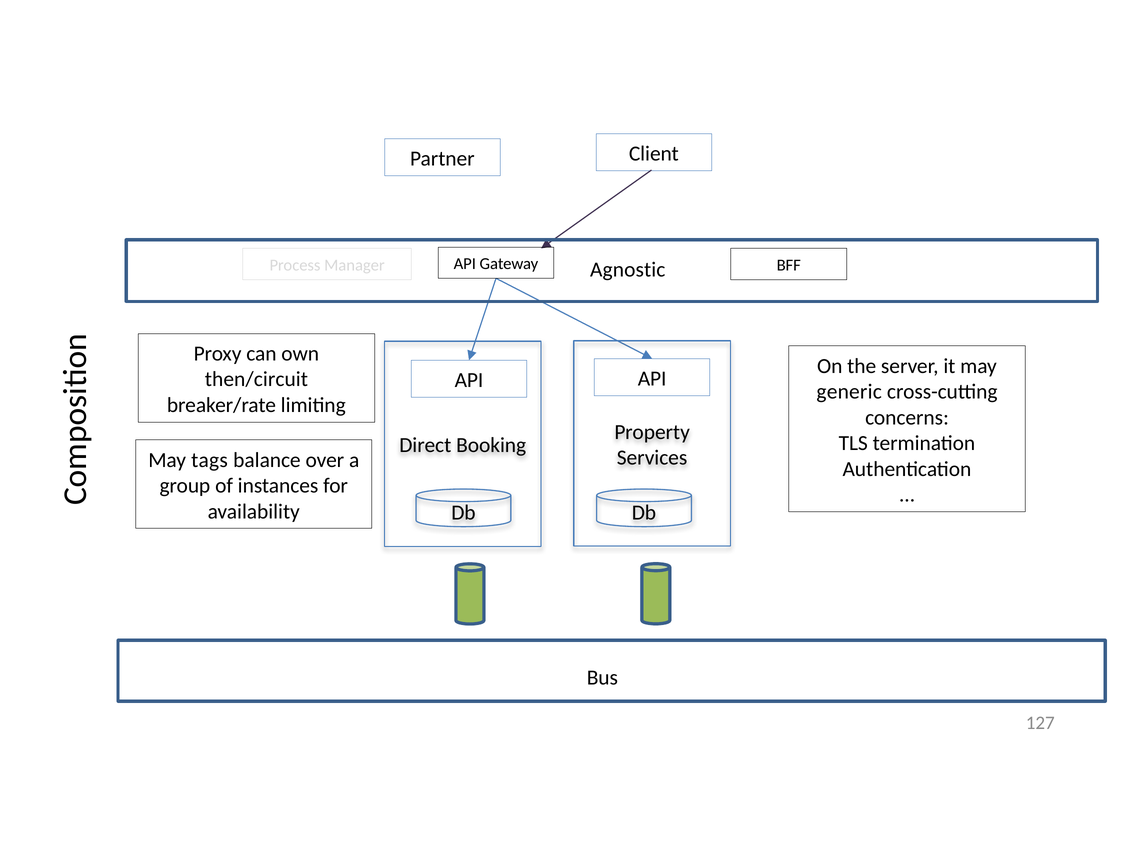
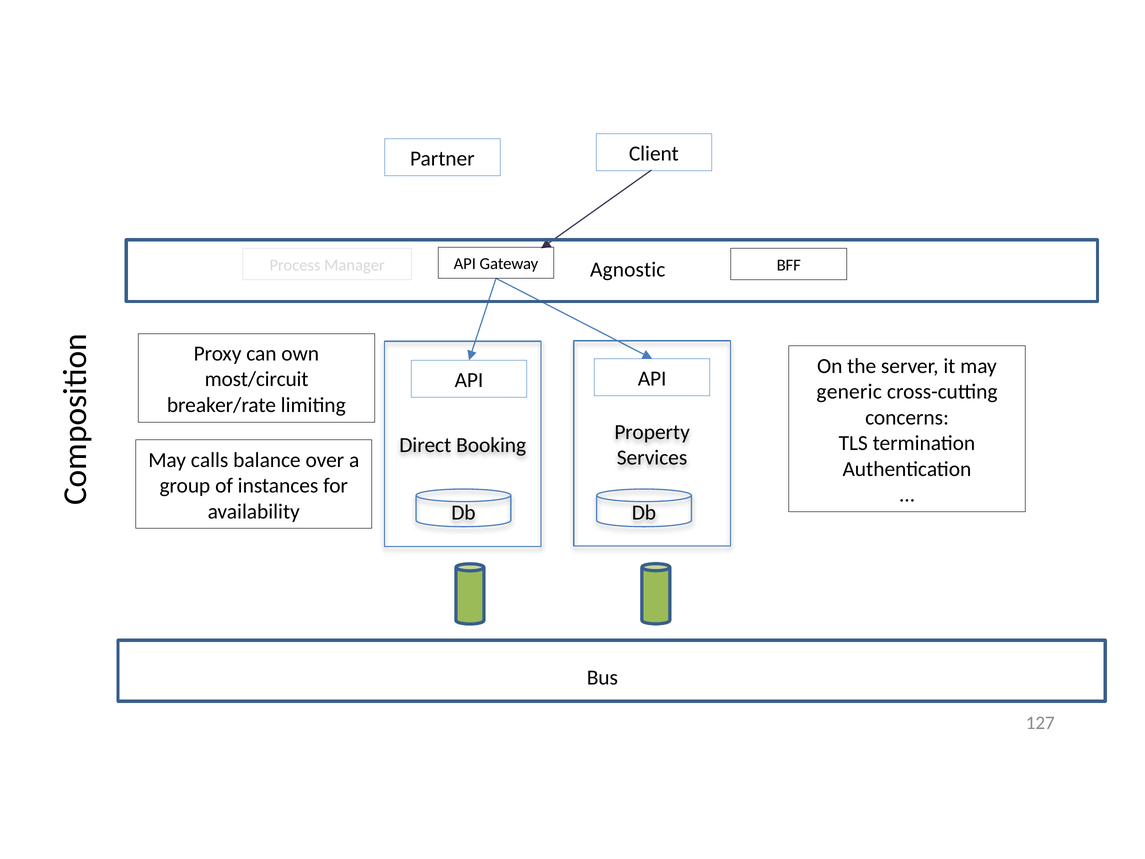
then/circuit: then/circuit -> most/circuit
tags: tags -> calls
